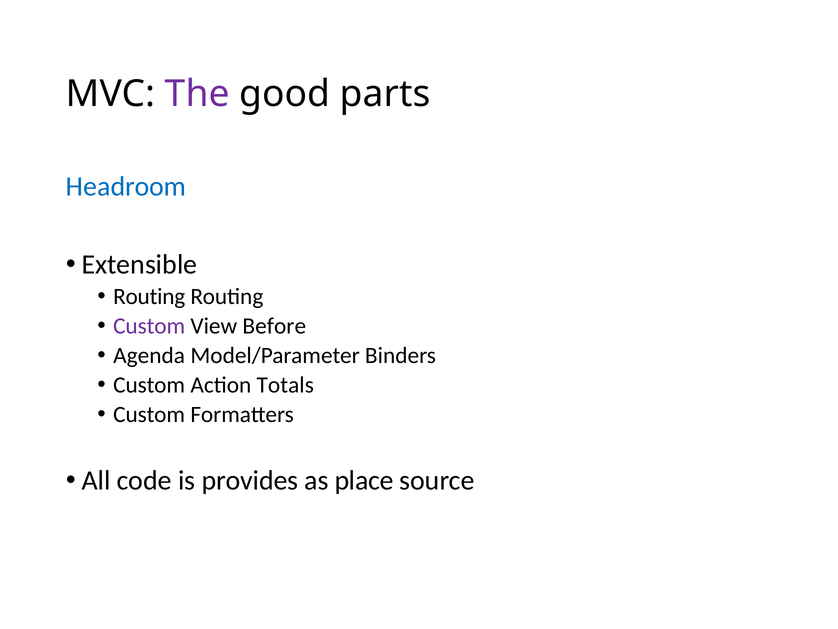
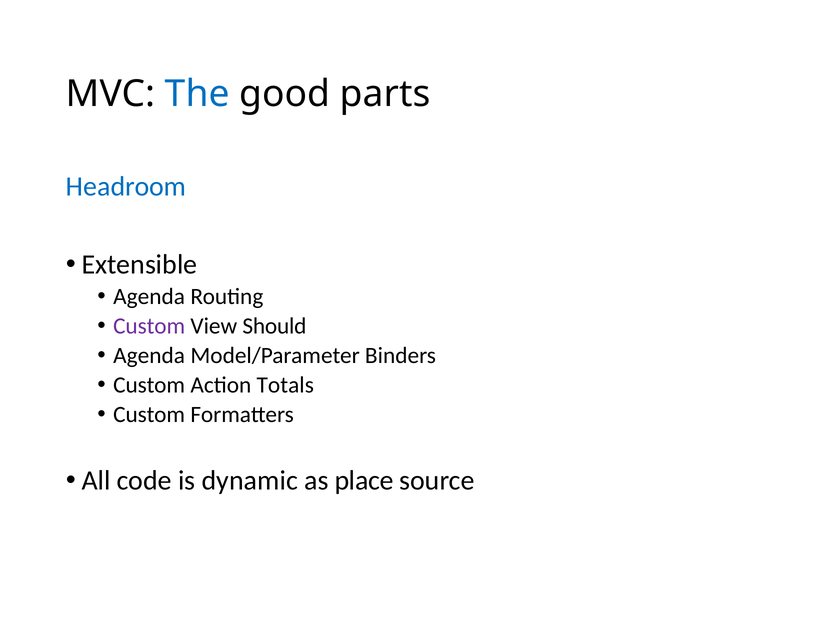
The colour: purple -> blue
Routing at (149, 296): Routing -> Agenda
Before: Before -> Should
provides: provides -> dynamic
